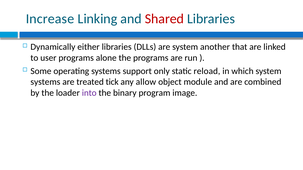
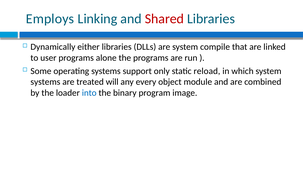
Increase: Increase -> Employs
another: another -> compile
tick: tick -> will
allow: allow -> every
into colour: purple -> blue
